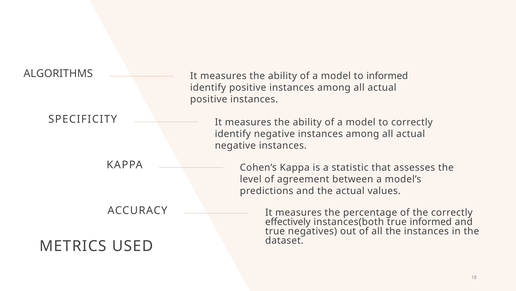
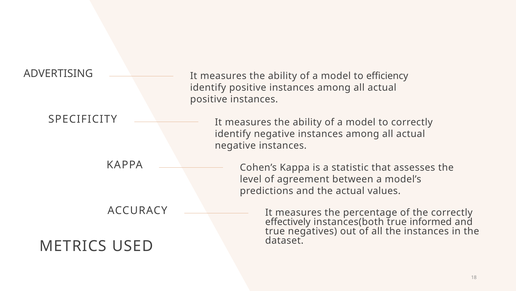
ALGORITHMS: ALGORITHMS -> ADVERTISING
to informed: informed -> efficiency
